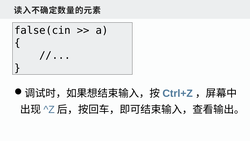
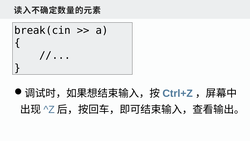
false(cin: false(cin -> break(cin
